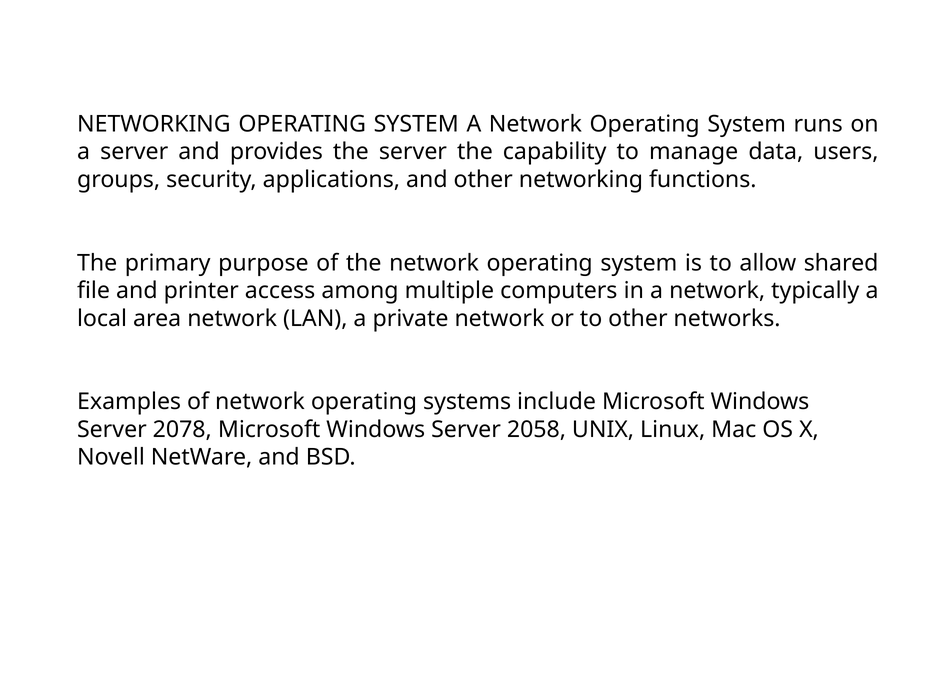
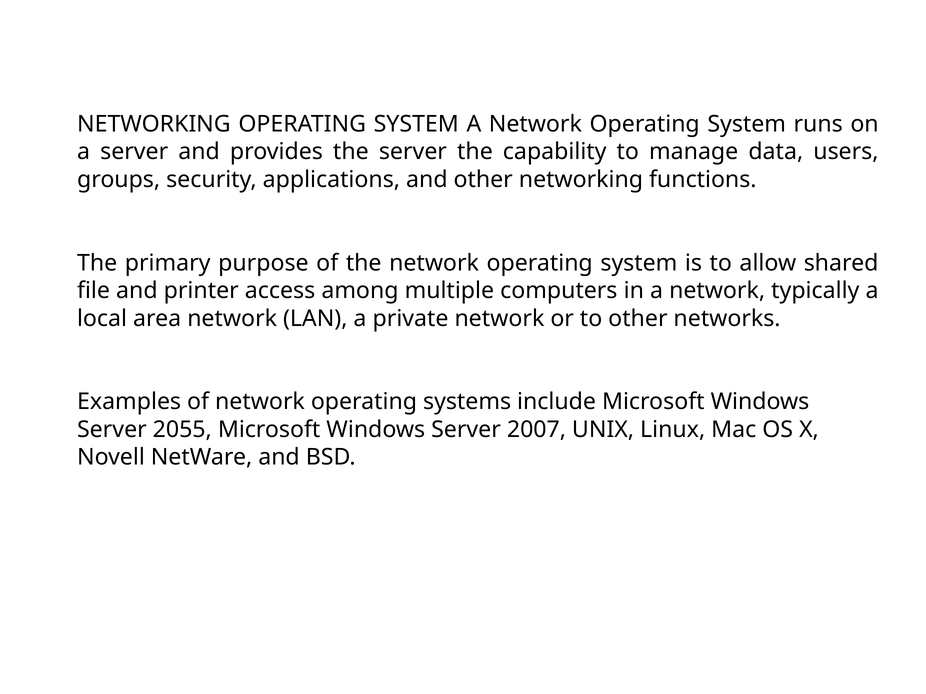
2078: 2078 -> 2055
2058: 2058 -> 2007
